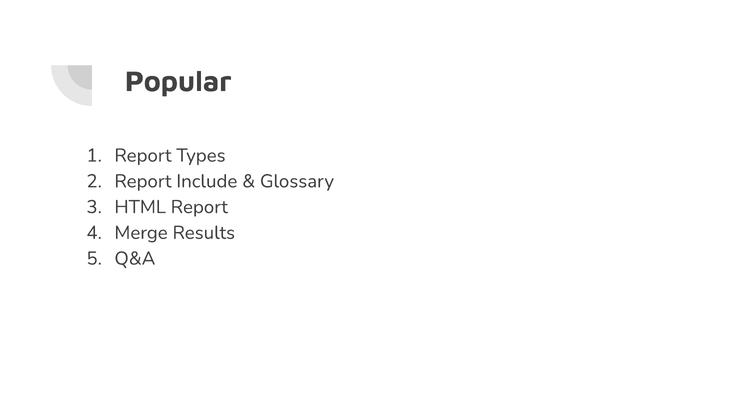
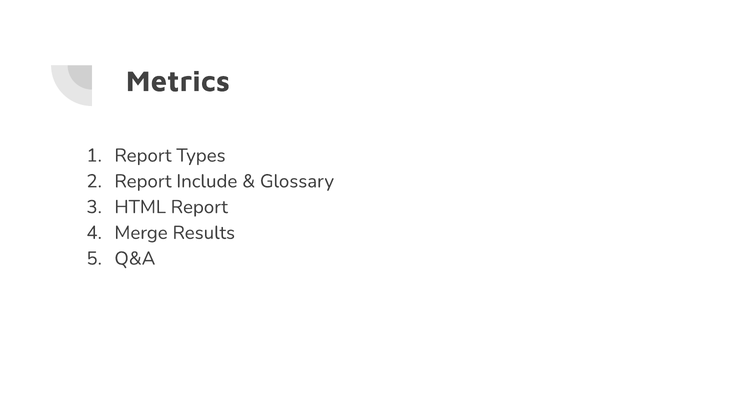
Popular: Popular -> Metrics
